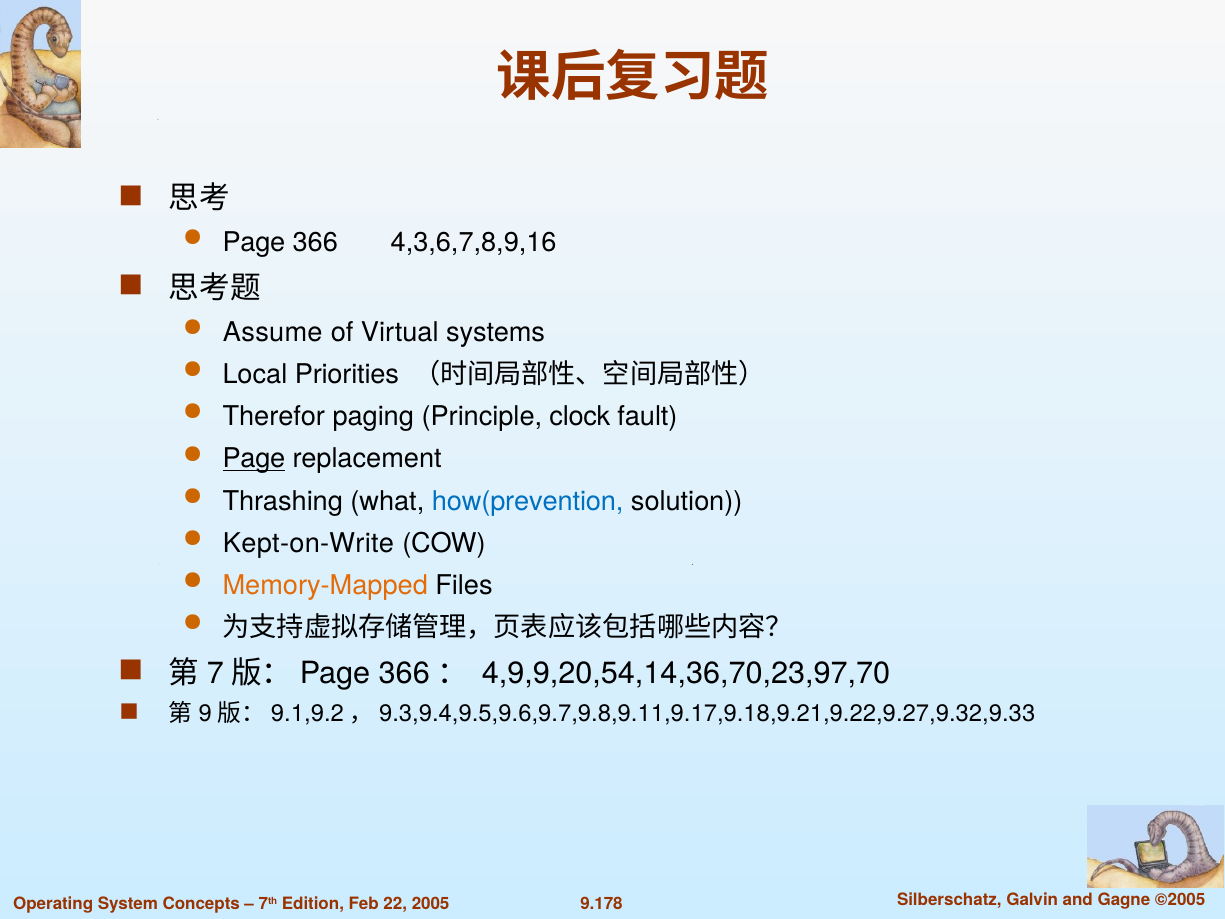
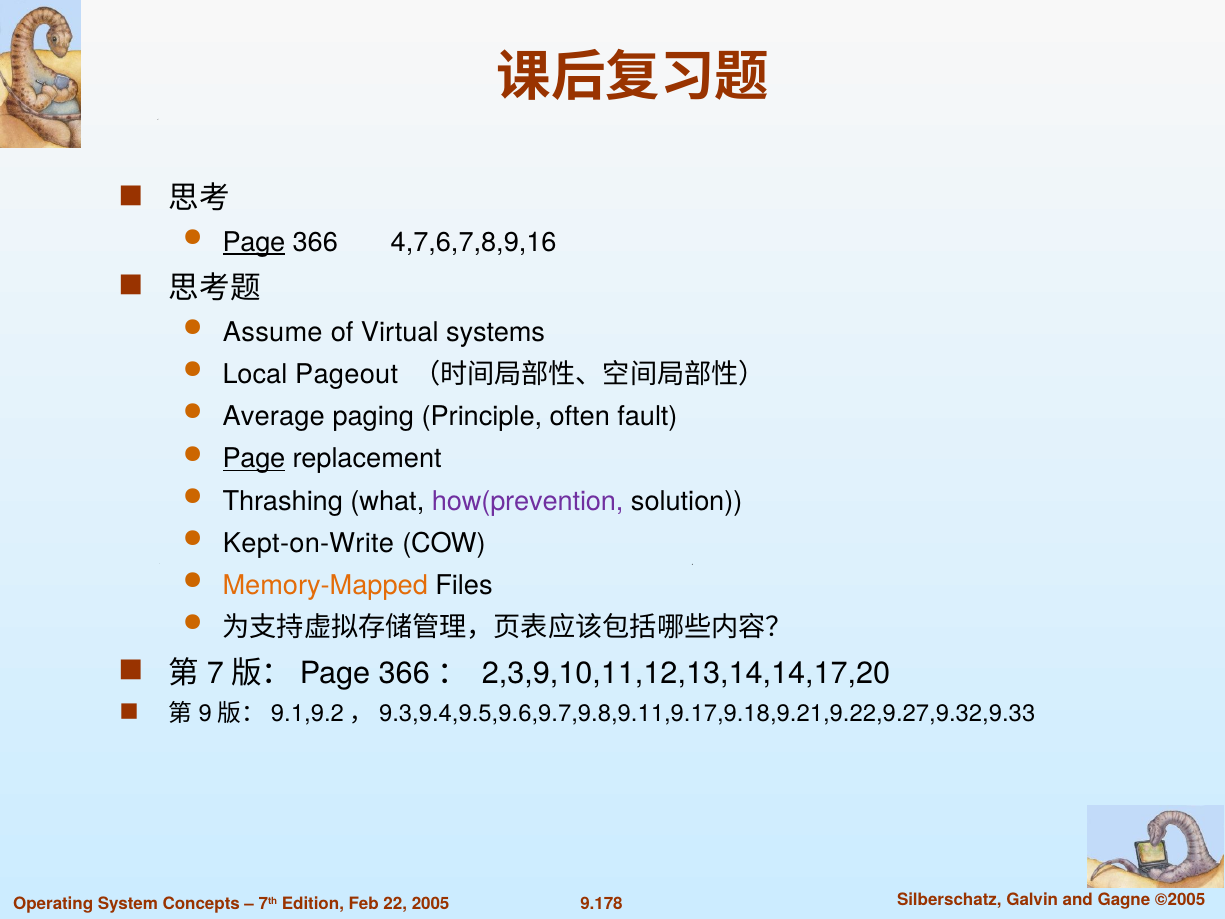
Page at (254, 242) underline: none -> present
4,3,6,7,8,9,16: 4,3,6,7,8,9,16 -> 4,7,6,7,8,9,16
Priorities: Priorities -> Pageout
Therefor: Therefor -> Average
clock: clock -> often
how(prevention colour: blue -> purple
4,9,9,20,54,14,36,70,23,97,70: 4,9,9,20,54,14,36,70,23,97,70 -> 2,3,9,10,11,12,13,14,14,17,20
